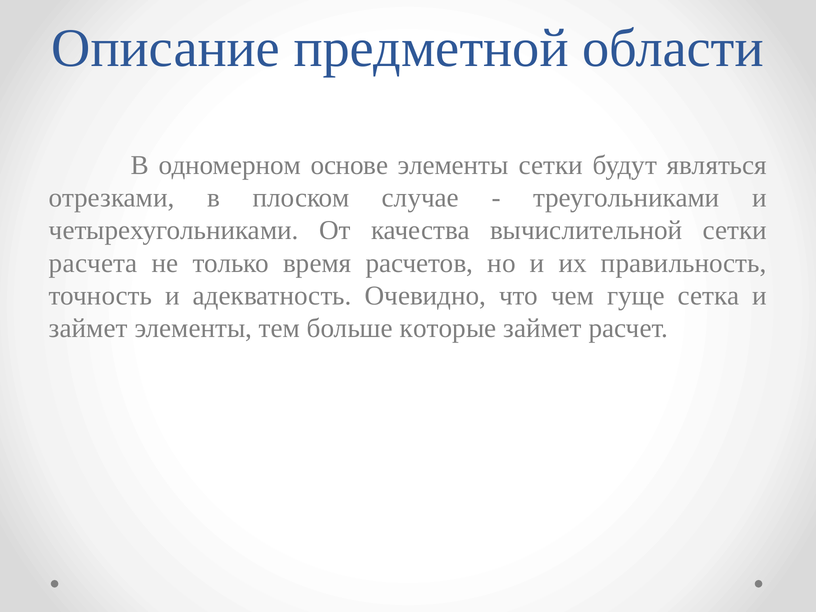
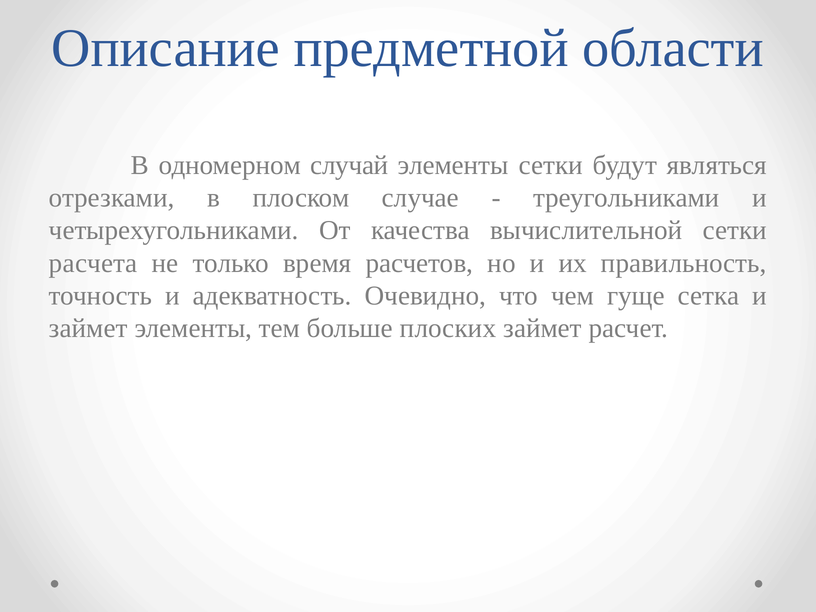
основе: основе -> случай
которые: которые -> плоских
